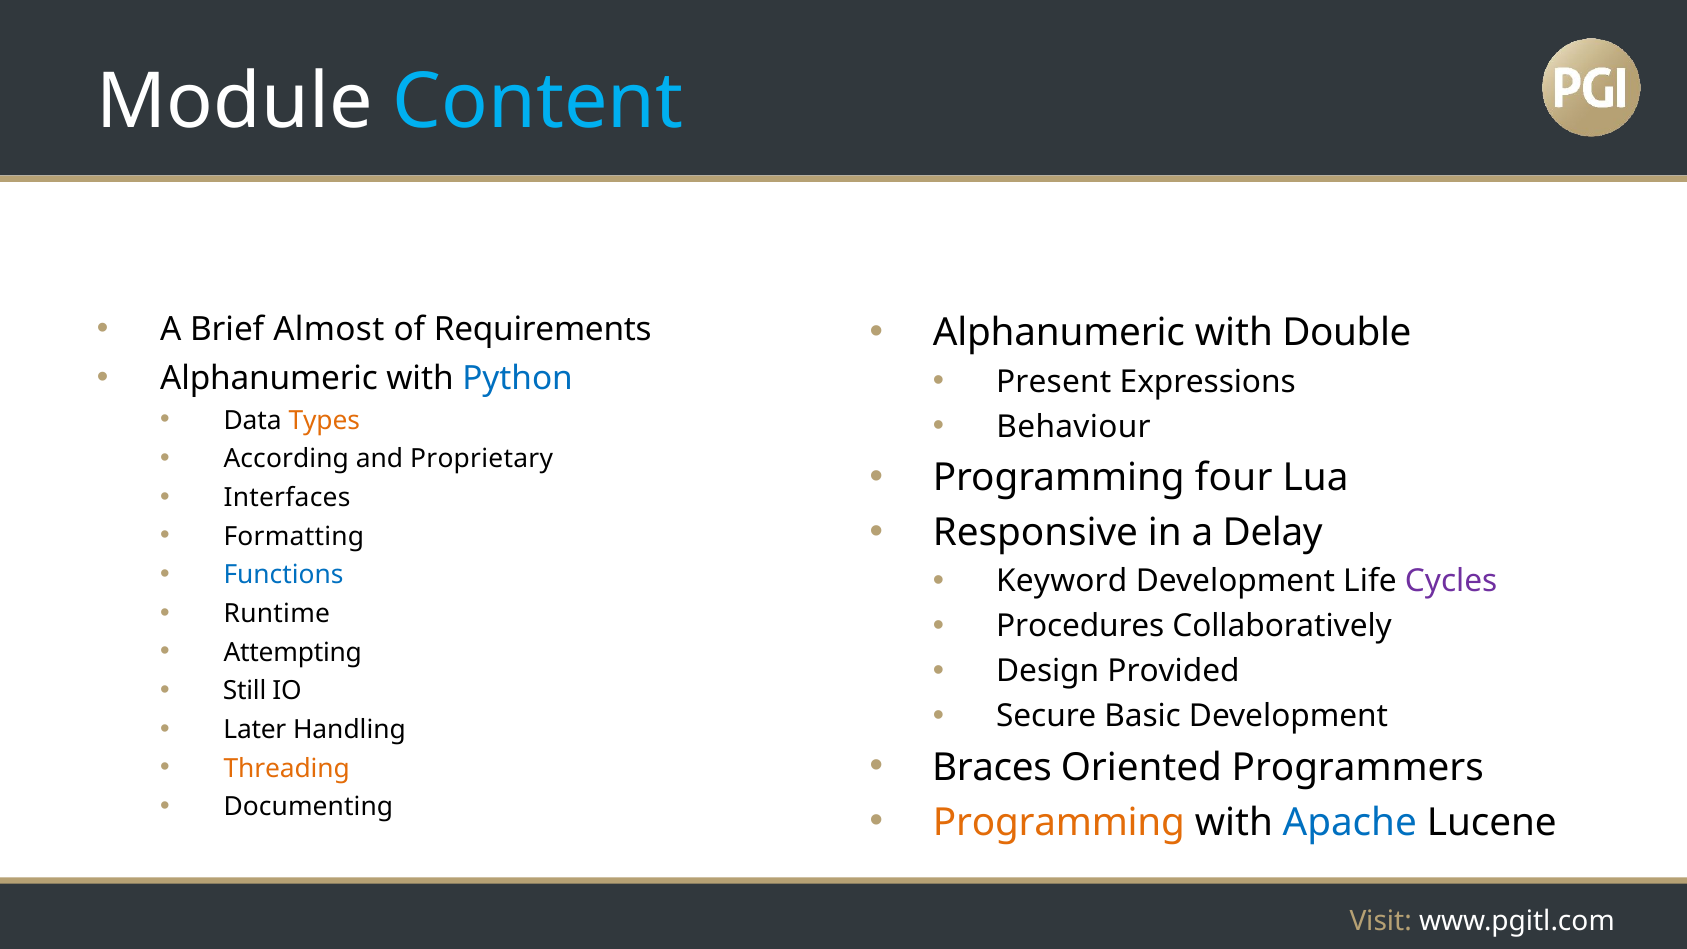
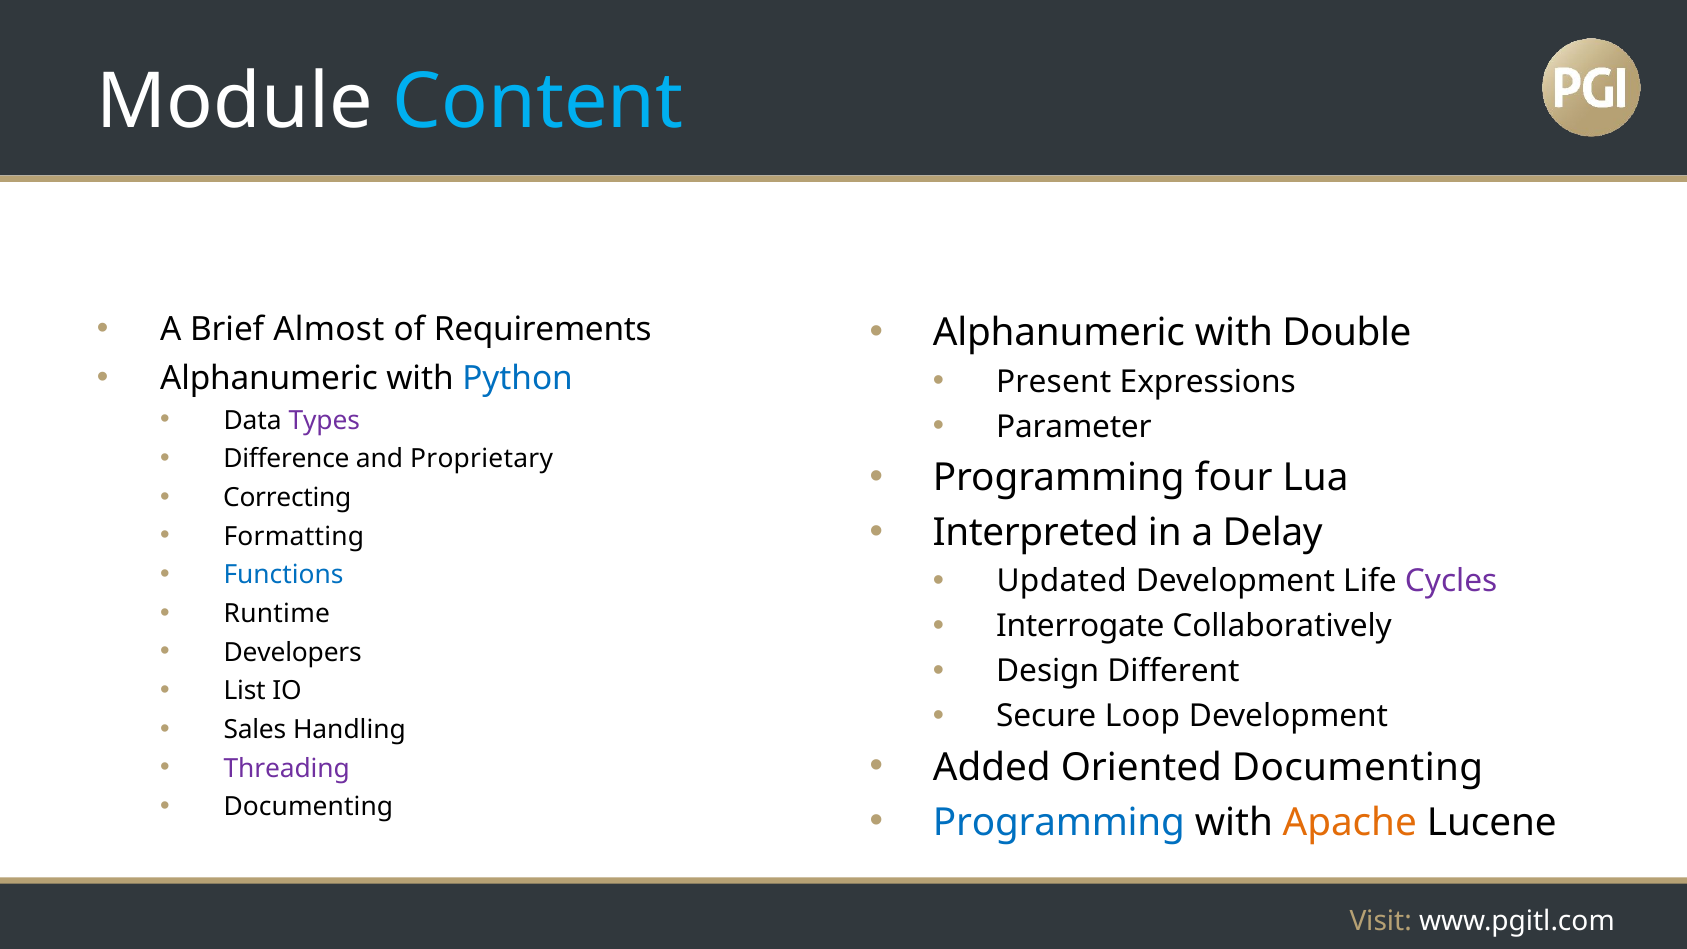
Types colour: orange -> purple
Behaviour: Behaviour -> Parameter
According: According -> Difference
Interfaces: Interfaces -> Correcting
Responsive: Responsive -> Interpreted
Keyword: Keyword -> Updated
Procedures: Procedures -> Interrogate
Attempting: Attempting -> Developers
Provided: Provided -> Different
Still: Still -> List
Basic: Basic -> Loop
Later: Later -> Sales
Braces: Braces -> Added
Oriented Programmers: Programmers -> Documenting
Threading colour: orange -> purple
Programming at (1059, 822) colour: orange -> blue
Apache colour: blue -> orange
